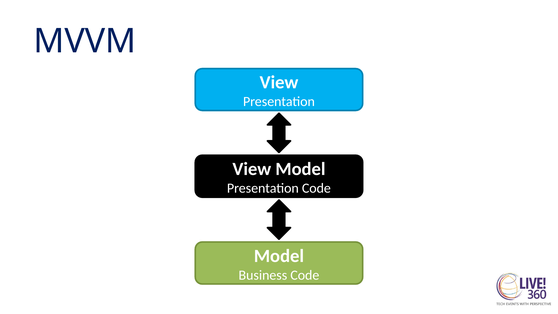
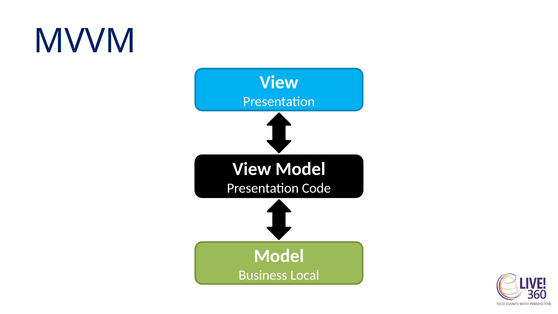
Business Code: Code -> Local
